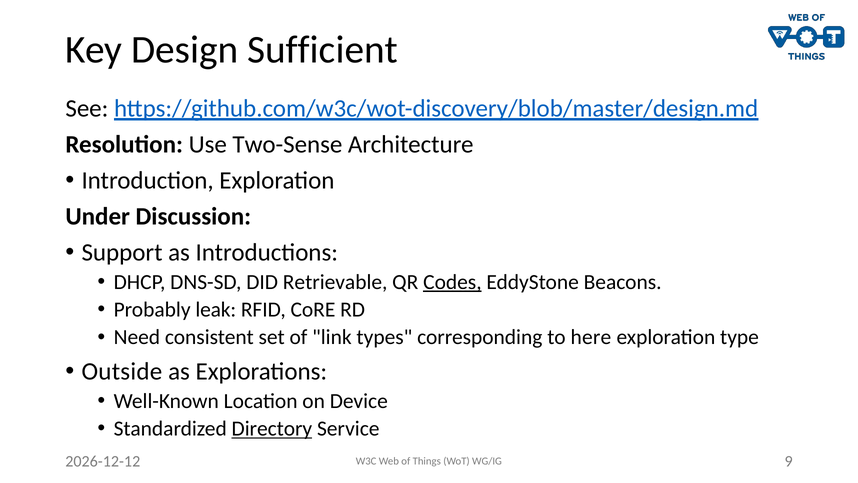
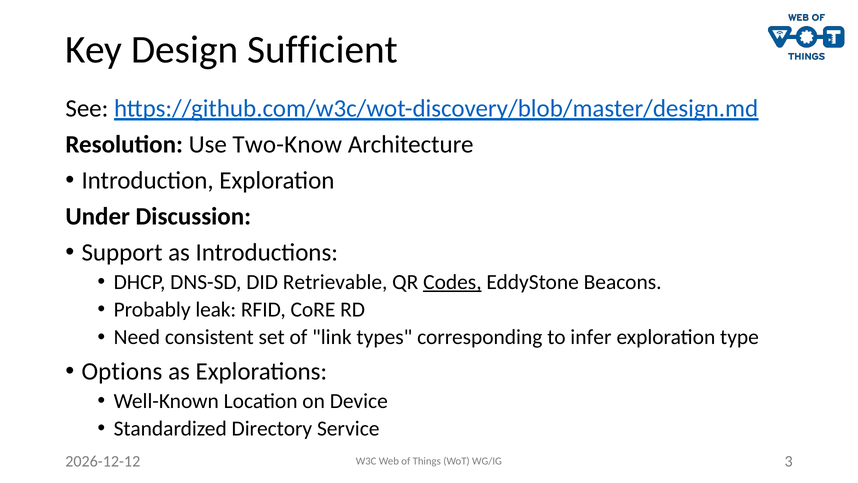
Two-Sense: Two-Sense -> Two-Know
here: here -> infer
Outside: Outside -> Options
Directory underline: present -> none
9: 9 -> 3
